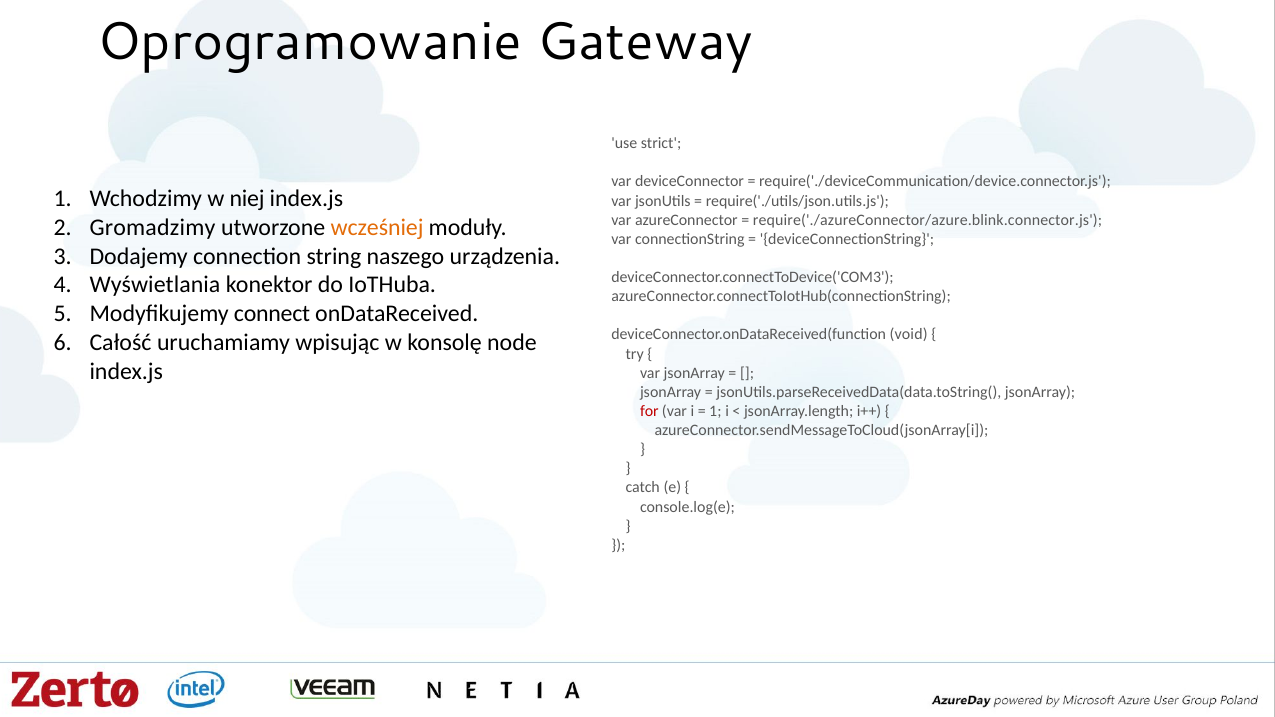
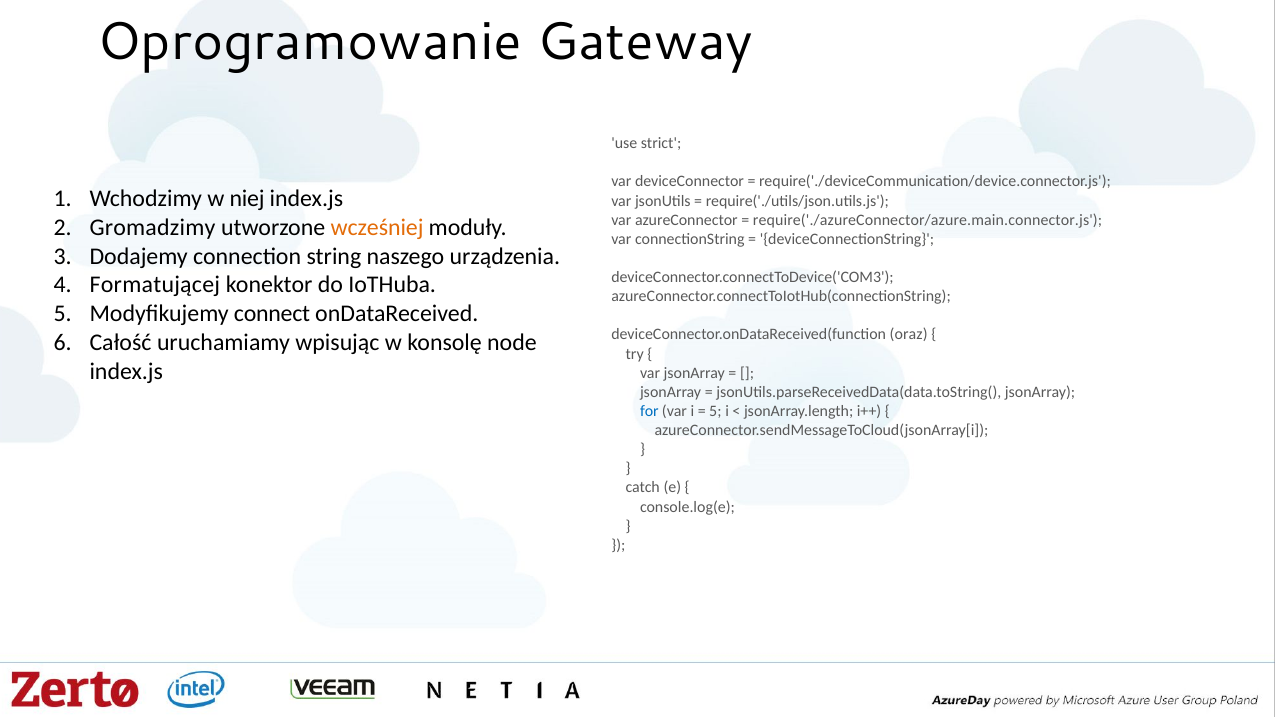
require('./azureConnector/azure.blink.connector.js: require('./azureConnector/azure.blink.connector.js -> require('./azureConnector/azure.main.connector.js
Wyświetlania: Wyświetlania -> Formatującej
void: void -> oraz
for colour: red -> blue
1 at (715, 411): 1 -> 5
